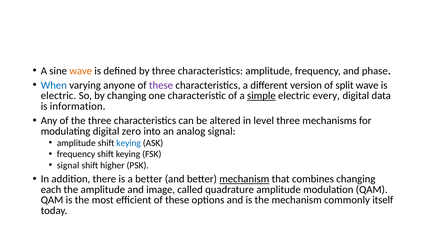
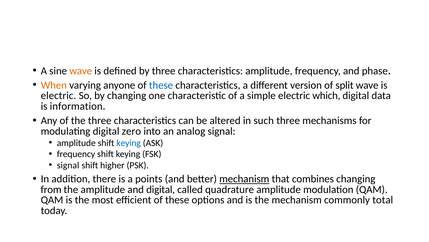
When colour: blue -> orange
these at (161, 85) colour: purple -> blue
simple underline: present -> none
every: every -> which
level: level -> such
a better: better -> points
each: each -> from
and image: image -> digital
itself: itself -> total
